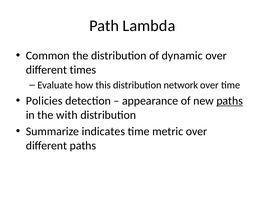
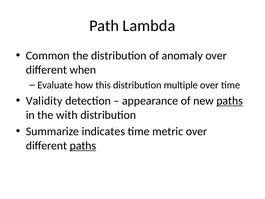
dynamic: dynamic -> anomaly
times: times -> when
network: network -> multiple
Policies: Policies -> Validity
paths at (83, 145) underline: none -> present
